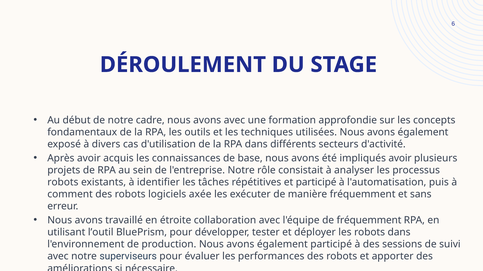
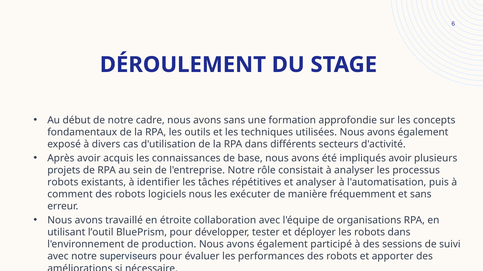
avons avec: avec -> sans
et participé: participé -> analyser
logiciels axée: axée -> nous
de fréquemment: fréquemment -> organisations
